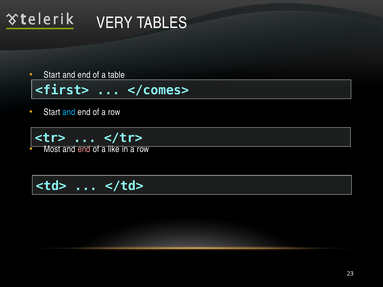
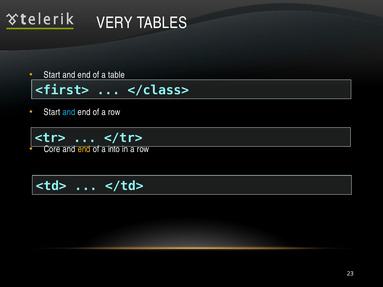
</comes>: </comes> -> </class>
Most: Most -> Core
end at (84, 149) colour: pink -> yellow
like: like -> into
